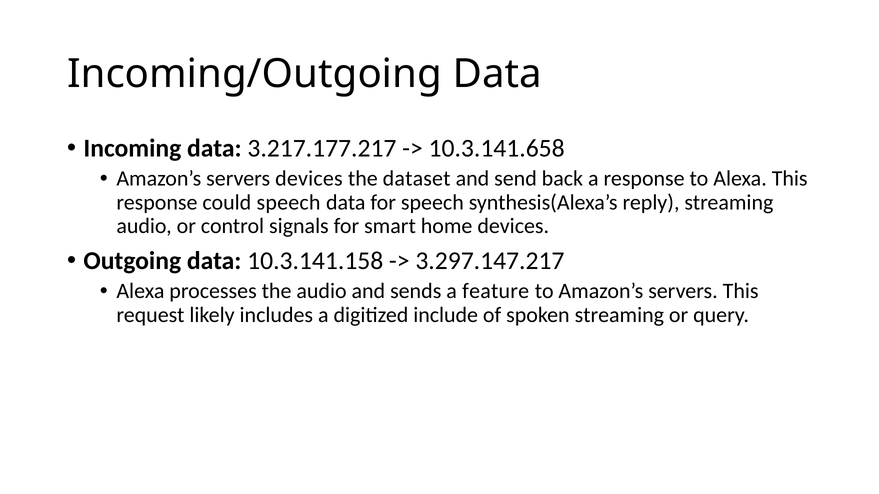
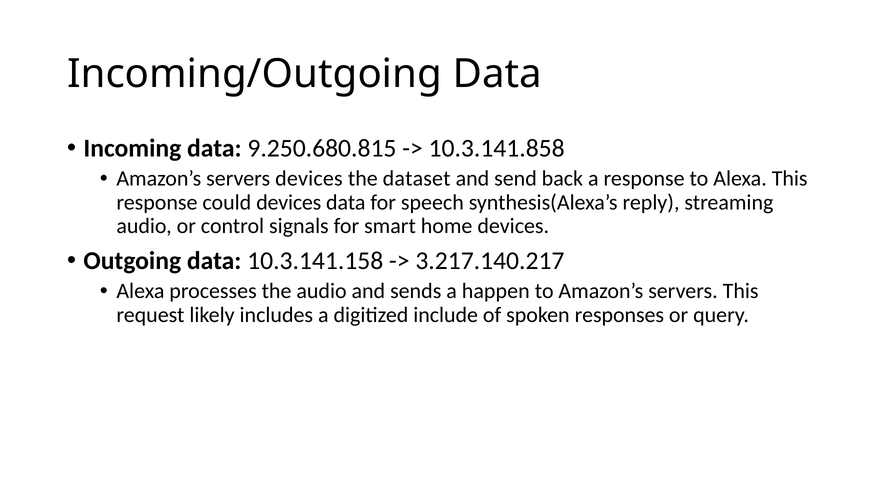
3.217.177.217: 3.217.177.217 -> 9.250.680.815
10.3.141.658: 10.3.141.658 -> 10.3.141.858
could speech: speech -> devices
3.297.147.217: 3.297.147.217 -> 3.217.140.217
feature: feature -> happen
spoken streaming: streaming -> responses
